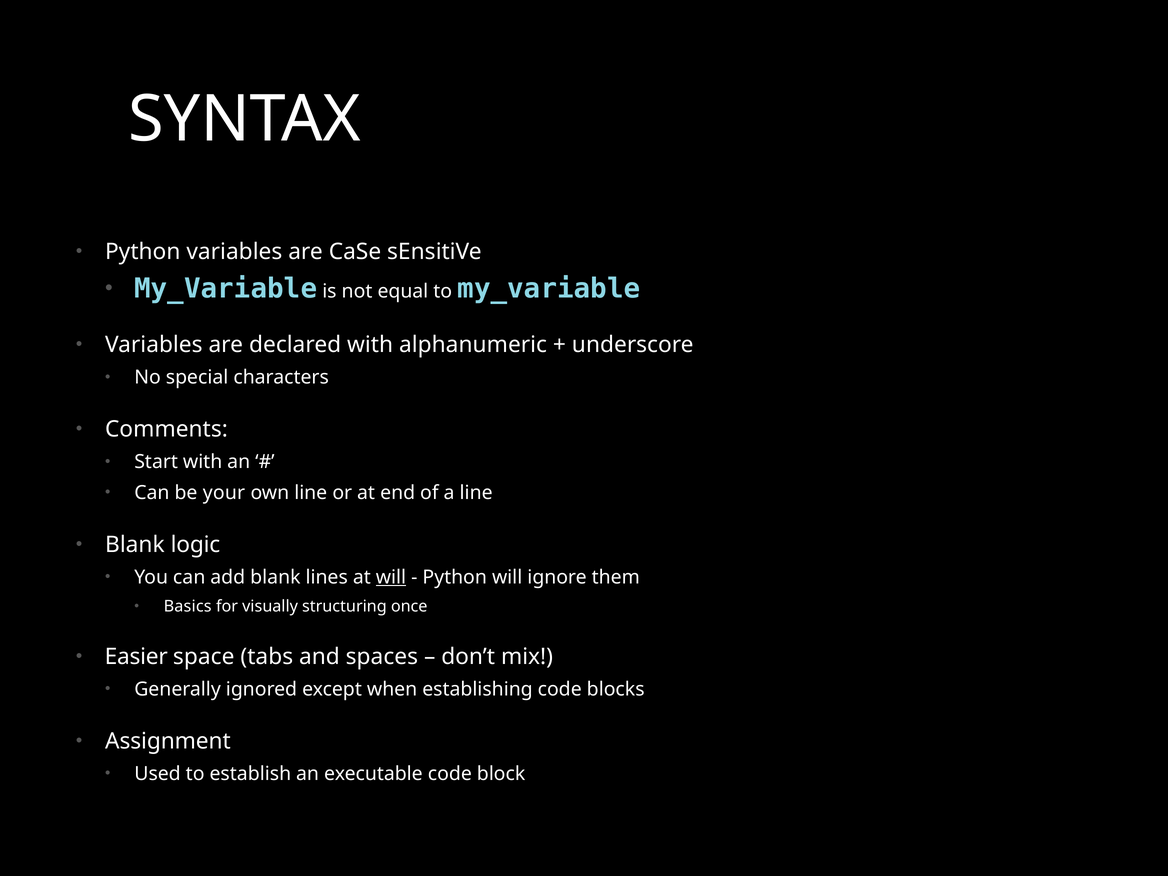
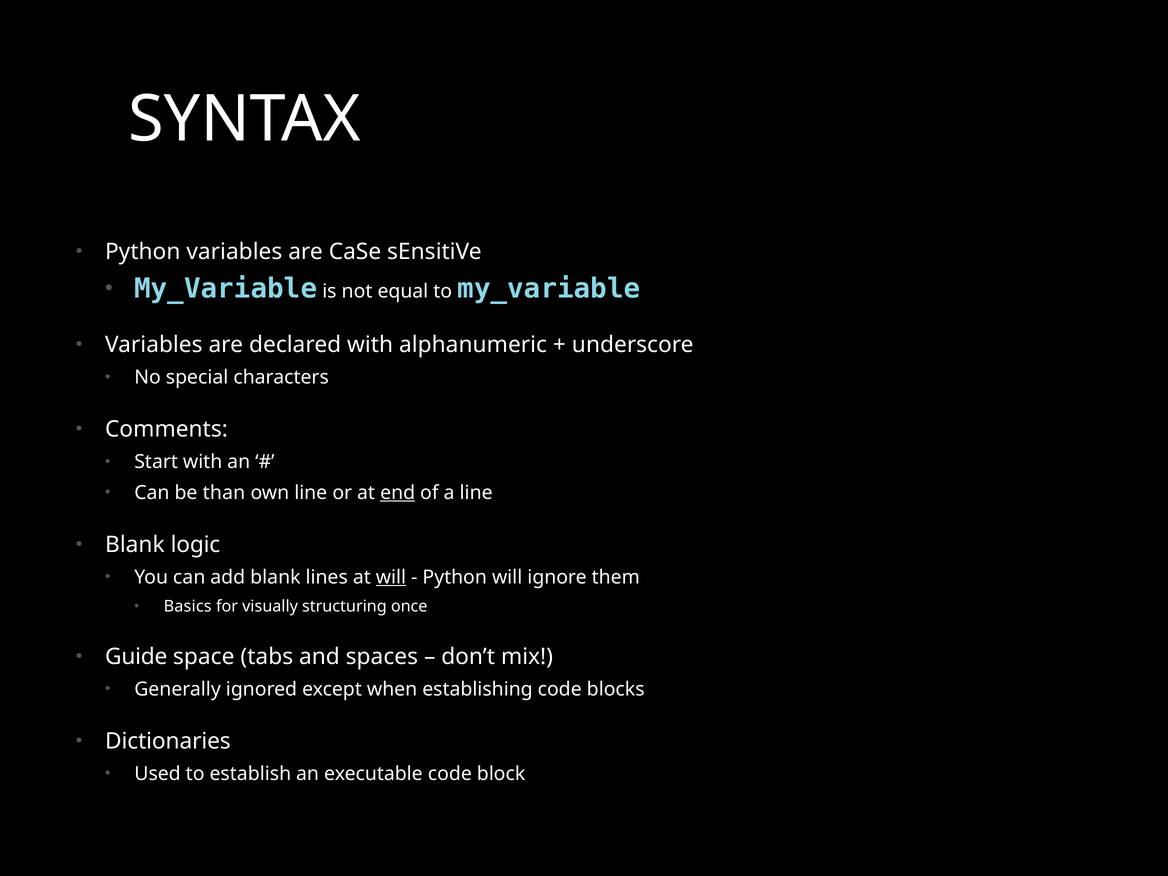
your: your -> than
end underline: none -> present
Easier: Easier -> Guide
Assignment: Assignment -> Dictionaries
